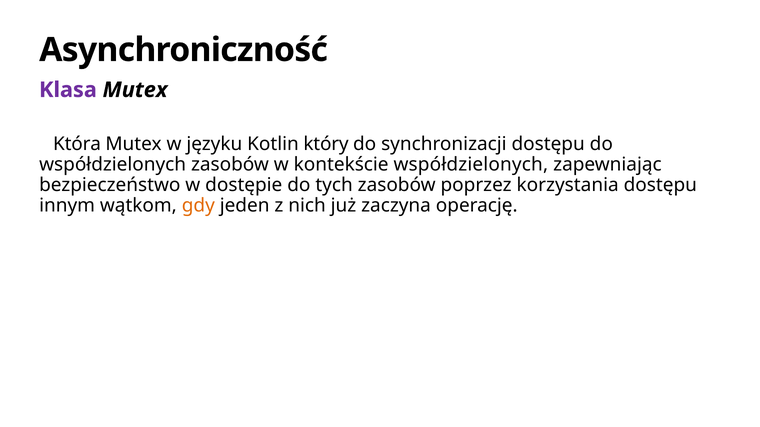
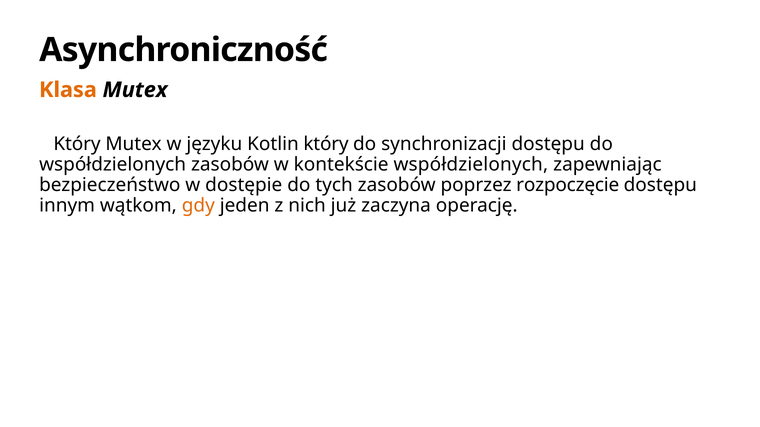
Klasa colour: purple -> orange
Która at (77, 144): Która -> Który
korzystania: korzystania -> rozpoczęcie
